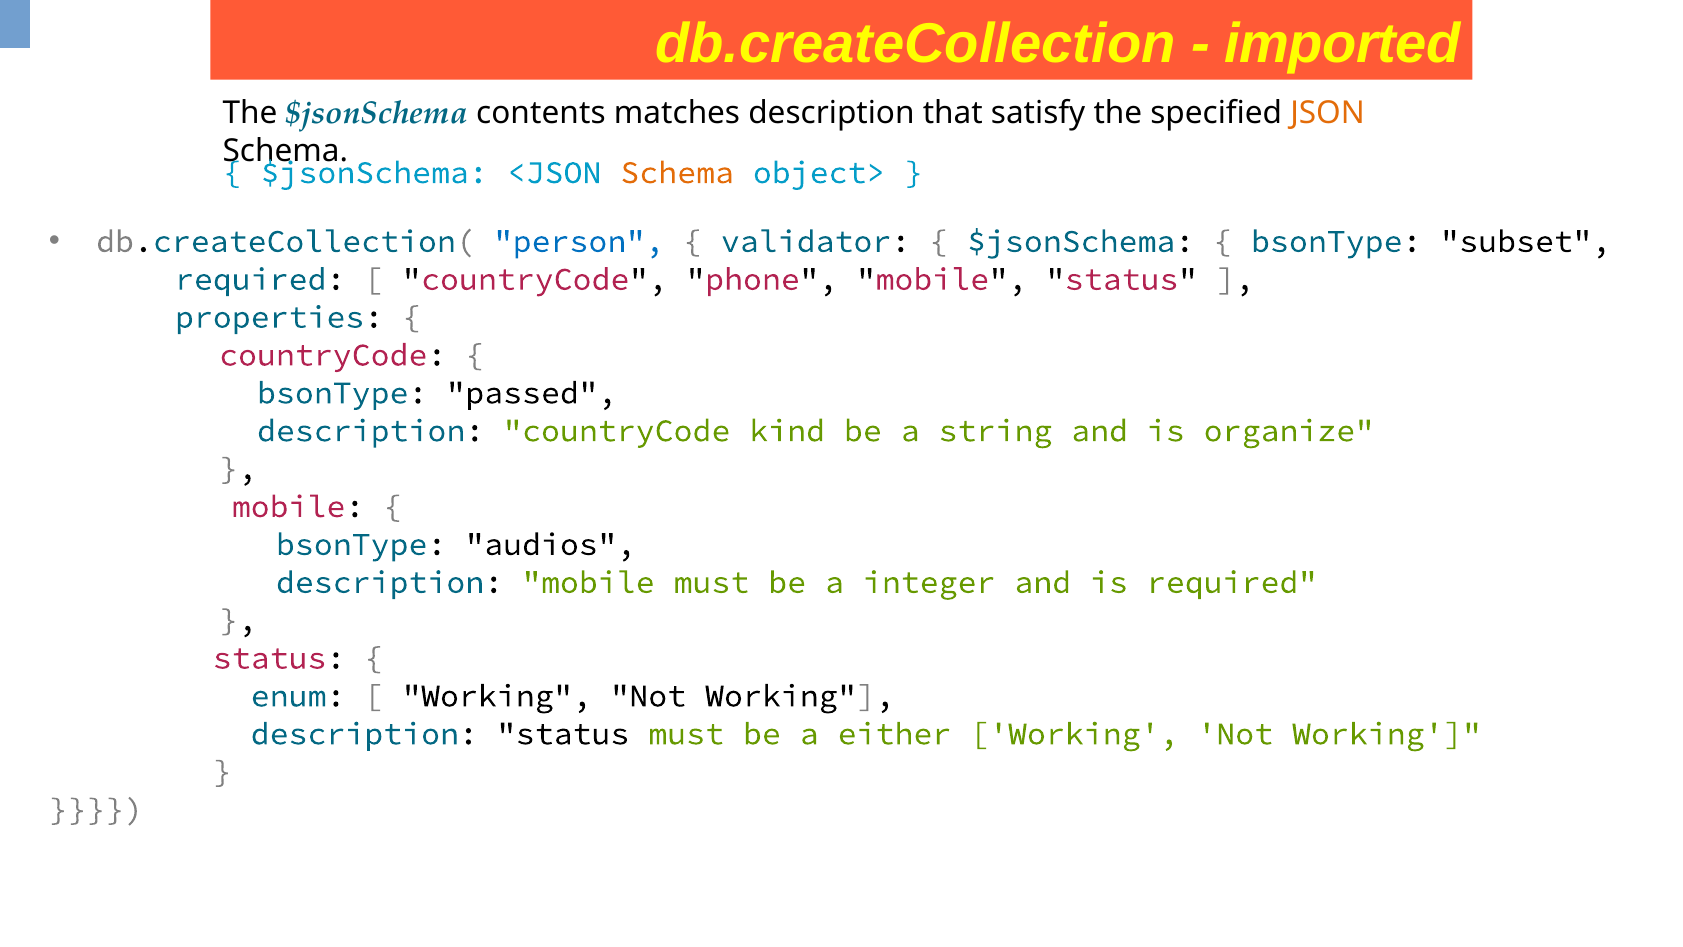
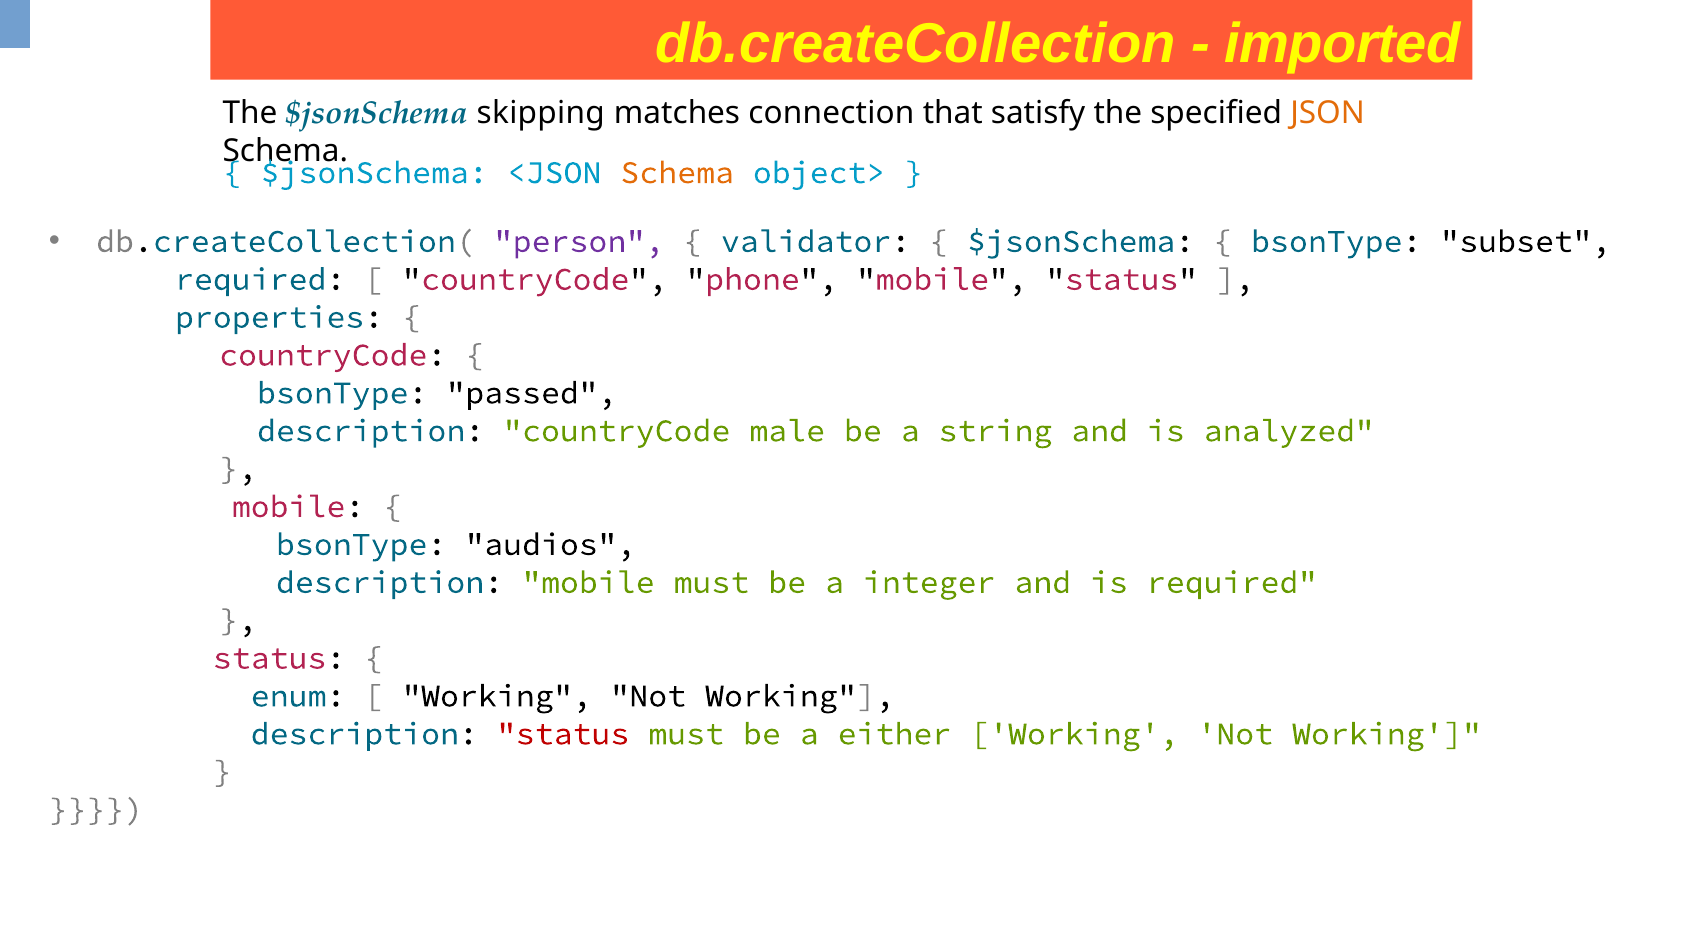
contents: contents -> skipping
matches description: description -> connection
person colour: blue -> purple
kind: kind -> male
organize: organize -> analyzed
status at (563, 734) colour: black -> red
